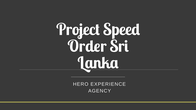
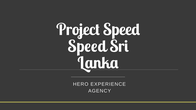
Order at (87, 46): Order -> Speed
